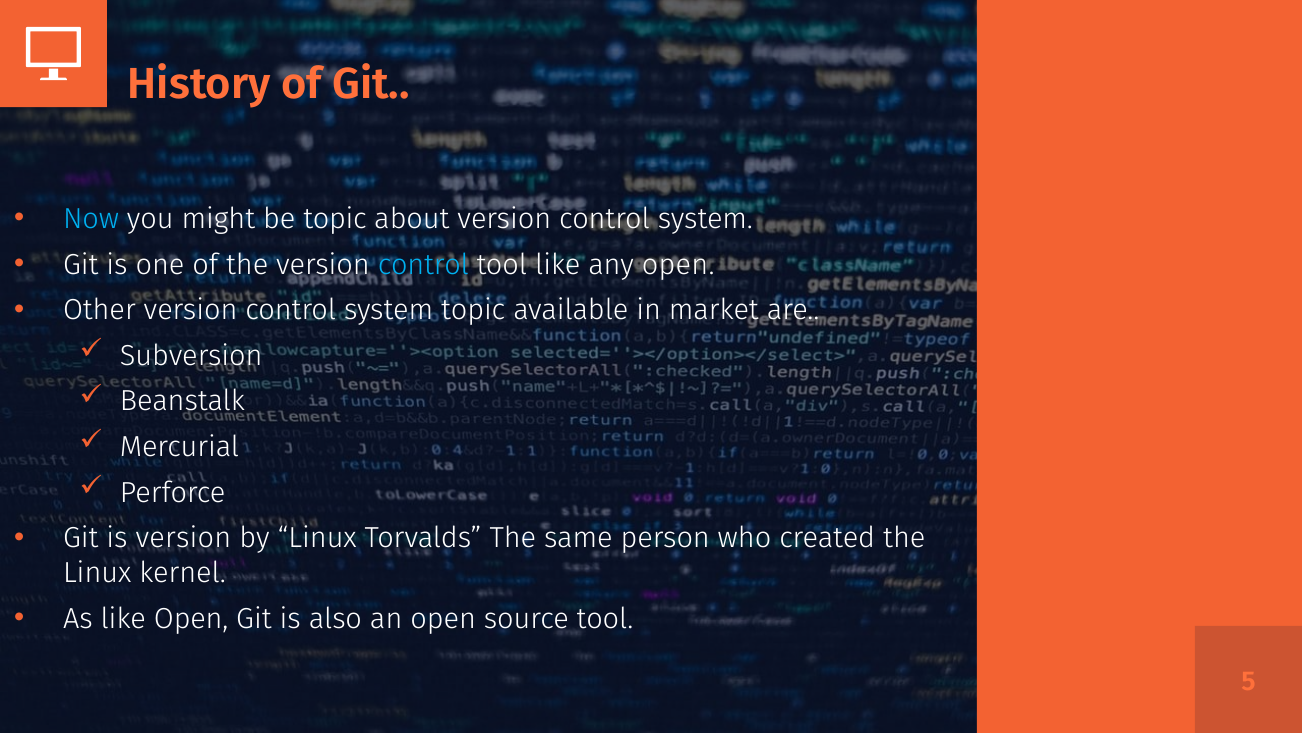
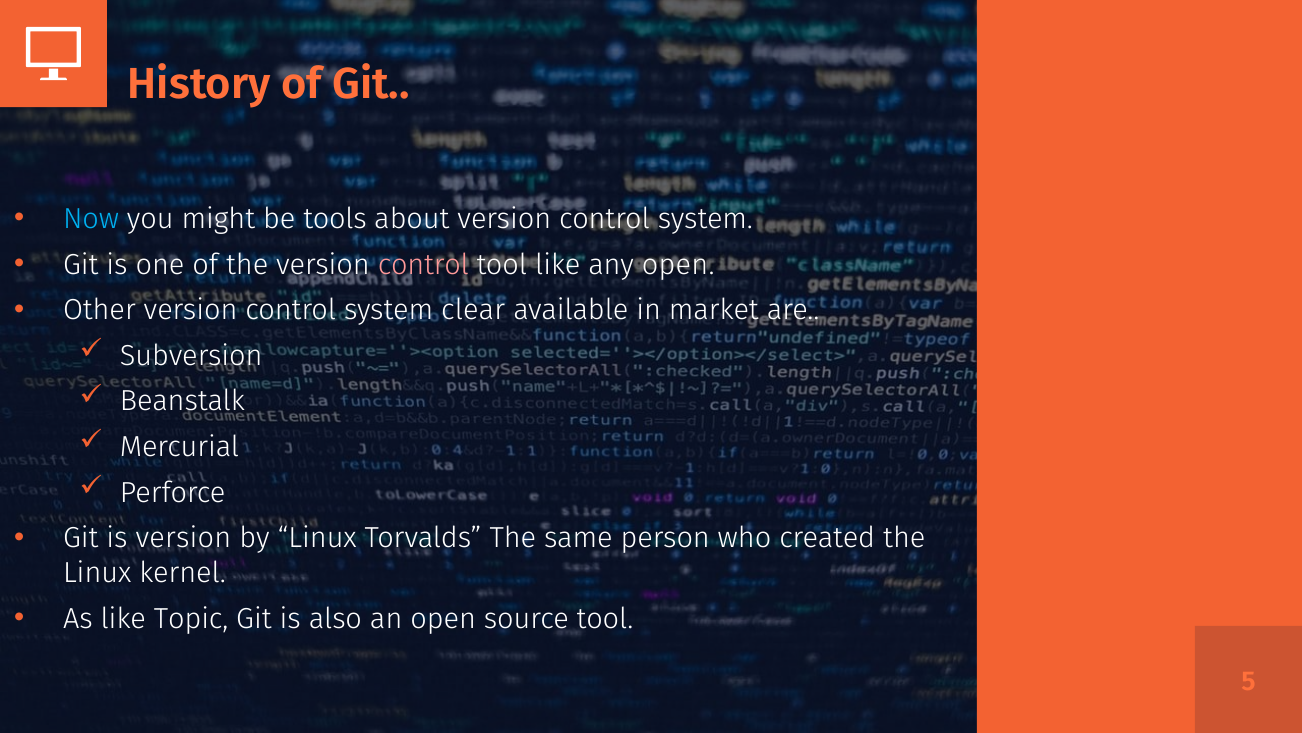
be topic: topic -> tools
control at (423, 264) colour: light blue -> pink
system topic: topic -> clear
like Open: Open -> Topic
